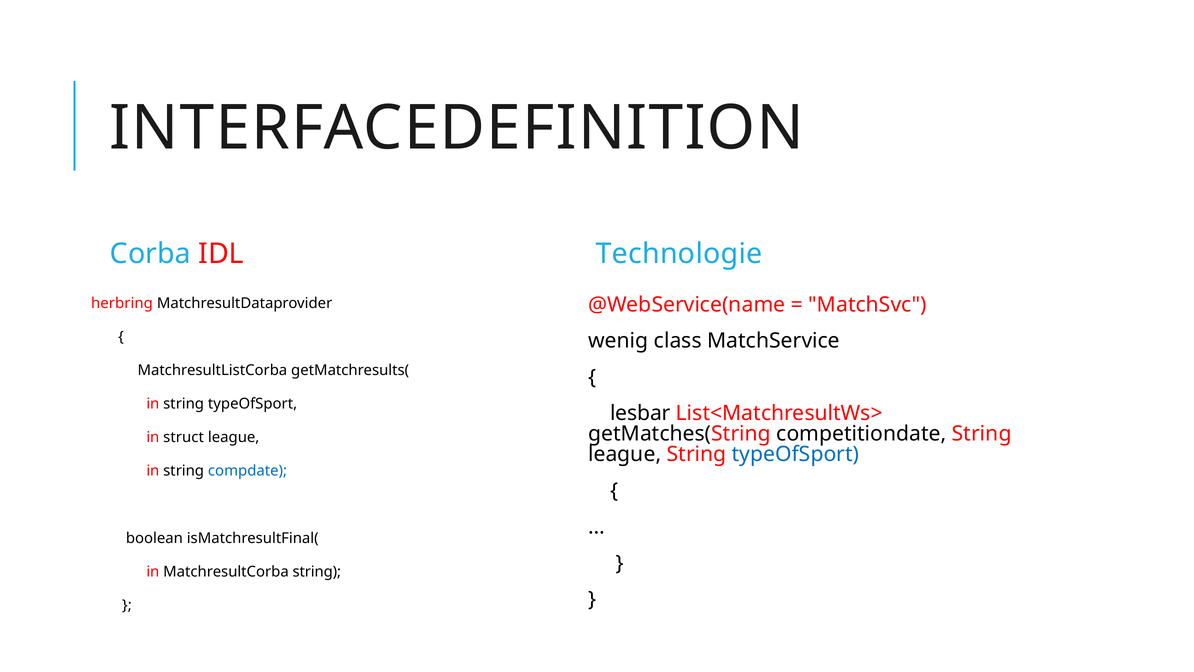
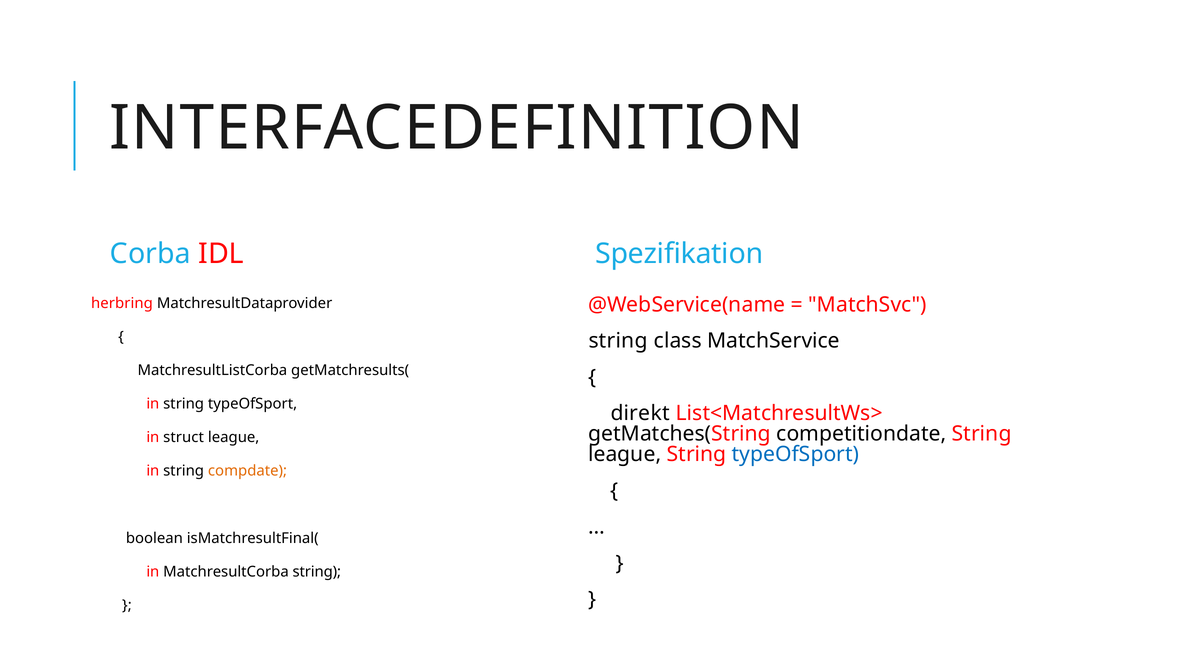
Technologie: Technologie -> Spezifikation
wenig at (618, 341): wenig -> string
lesbar: lesbar -> direkt
compdate colour: blue -> orange
